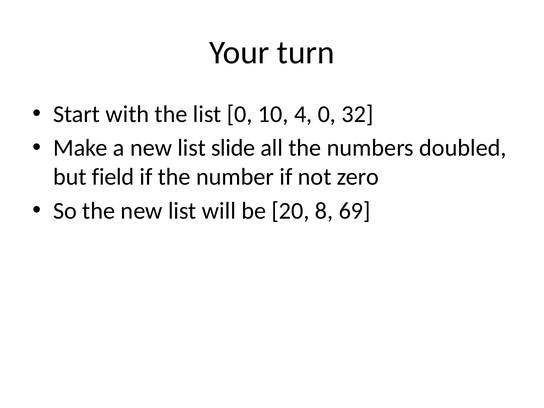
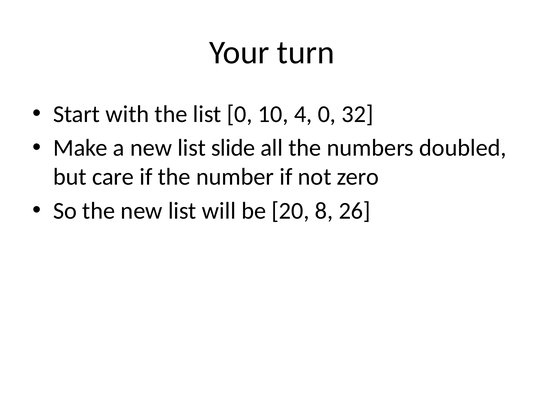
field: field -> care
69: 69 -> 26
